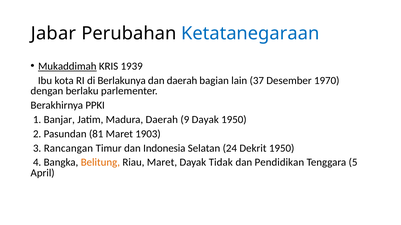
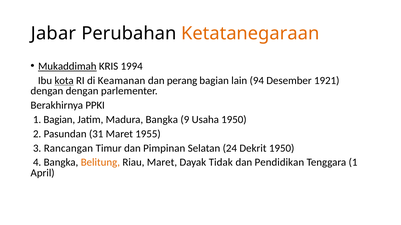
Ketatanegaraan colour: blue -> orange
1939: 1939 -> 1994
kota underline: none -> present
Berlakunya: Berlakunya -> Keamanan
dan daerah: daerah -> perang
37: 37 -> 94
1970: 1970 -> 1921
dengan berlaku: berlaku -> dengan
1 Banjar: Banjar -> Bagian
Madura Daerah: Daerah -> Bangka
9 Dayak: Dayak -> Usaha
81: 81 -> 31
1903: 1903 -> 1955
Indonesia: Indonesia -> Pimpinan
Tenggara 5: 5 -> 1
